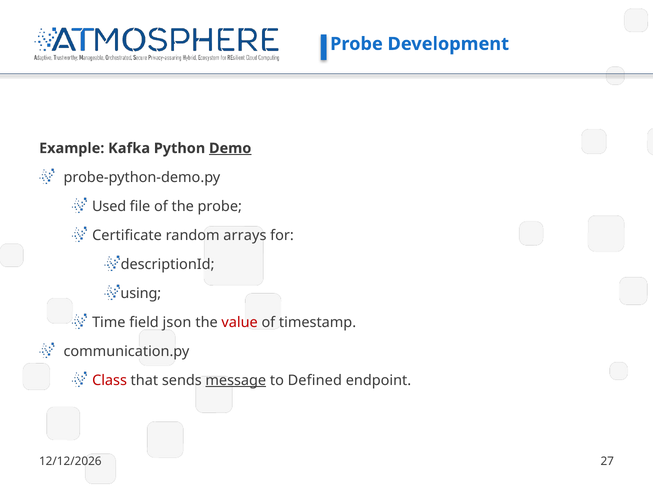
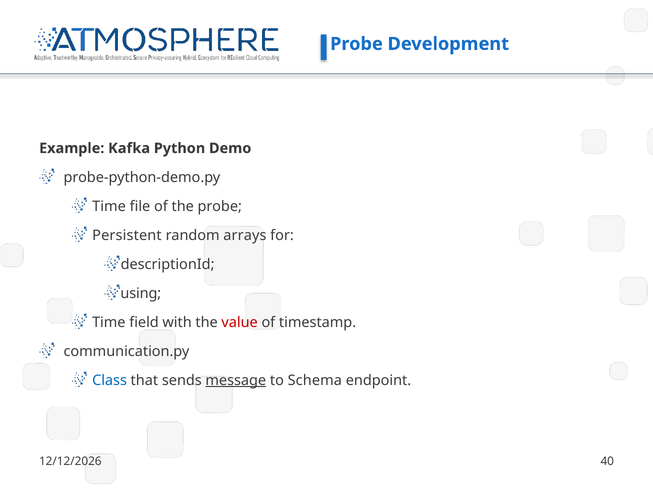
Demo underline: present -> none
Used at (109, 206): Used -> Time
Certificate: Certificate -> Persistent
json: json -> with
Class colour: red -> blue
Defined: Defined -> Schema
27: 27 -> 40
